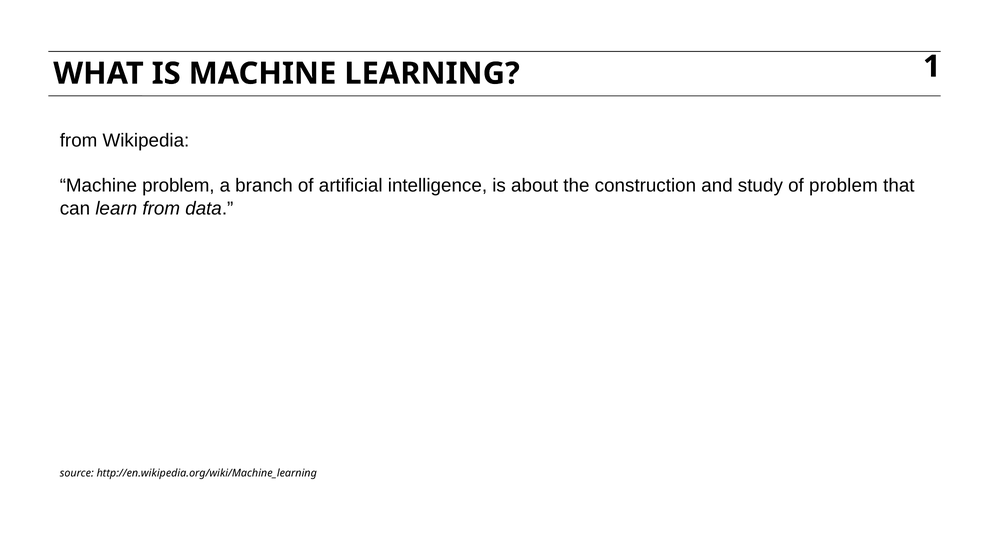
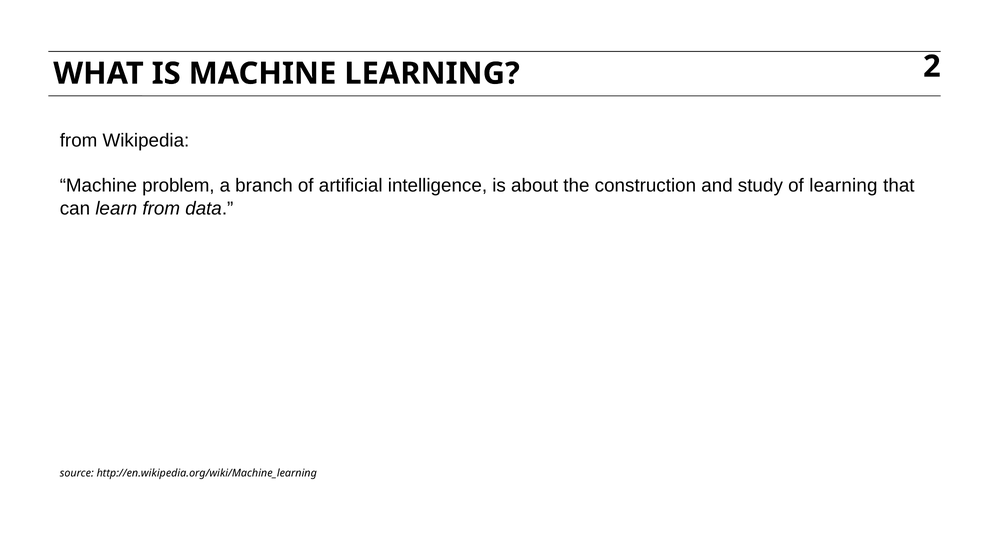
1: 1 -> 2
of problem: problem -> learning
